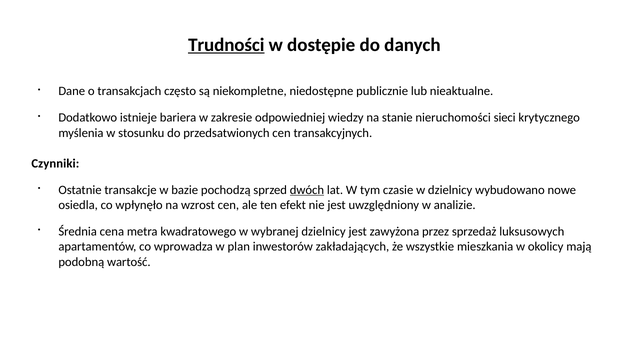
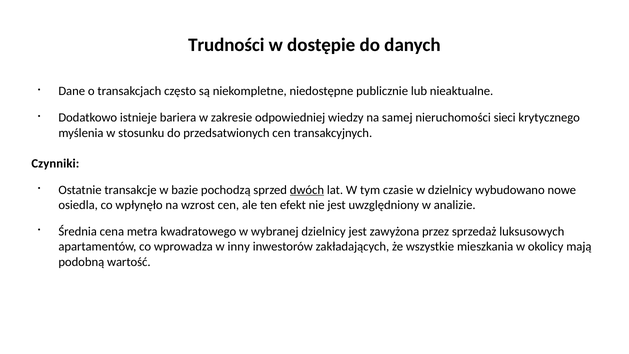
Trudności underline: present -> none
stanie: stanie -> samej
plan: plan -> inny
